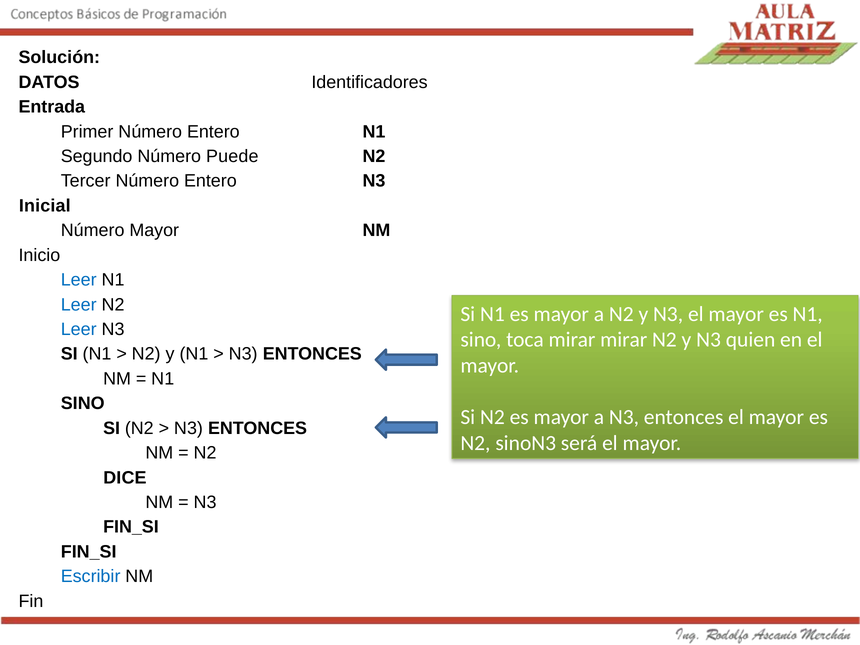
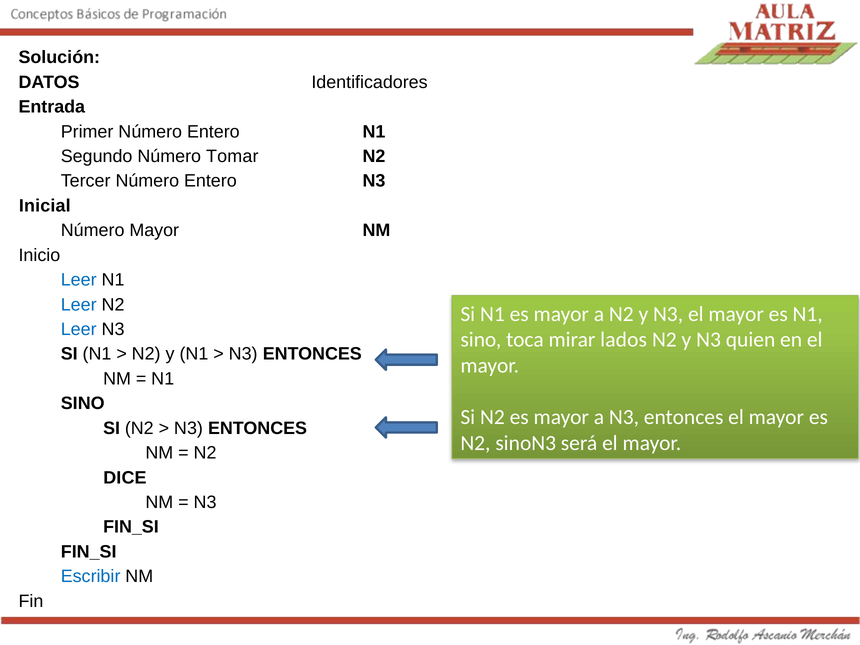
Puede: Puede -> Tomar
mirar mirar: mirar -> lados
